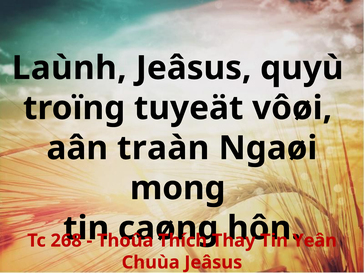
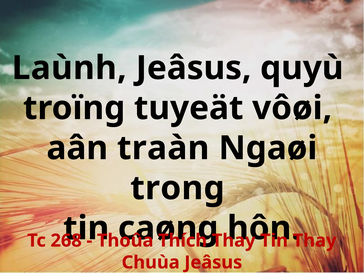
mong: mong -> trong
Yeân at (315, 241): Yeân -> Thay
